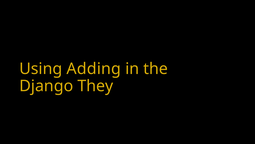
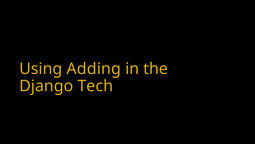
They: They -> Tech
